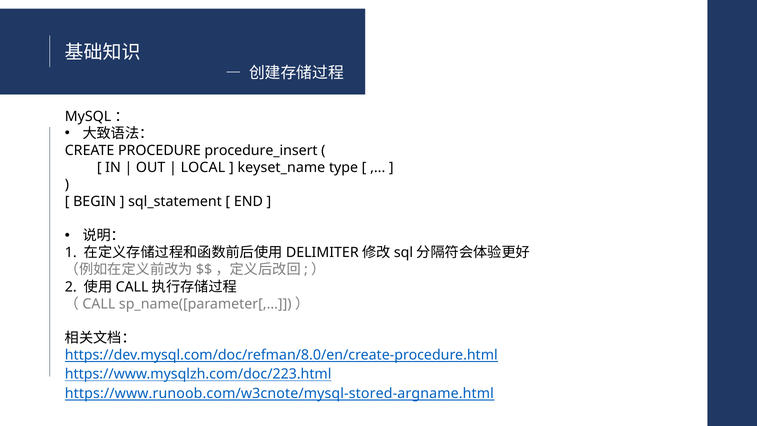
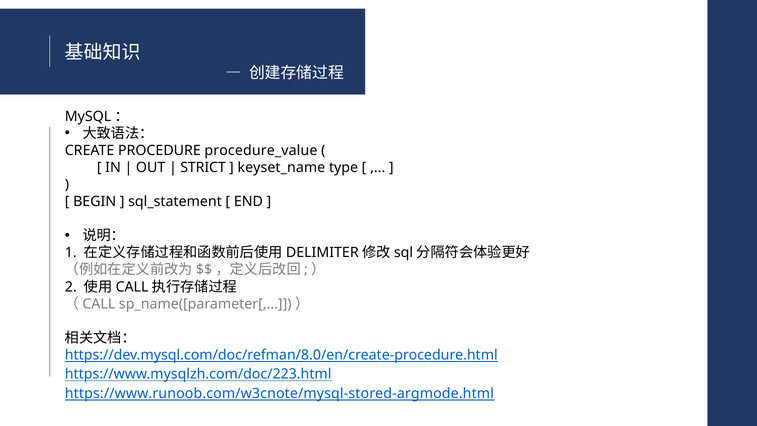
procedure_insert: procedure_insert -> procedure_value
LOCAL: LOCAL -> STRICT
https://www.runoob.com/w3cnote/mysql-stored-argname.html: https://www.runoob.com/w3cnote/mysql-stored-argname.html -> https://www.runoob.com/w3cnote/mysql-stored-argmode.html
